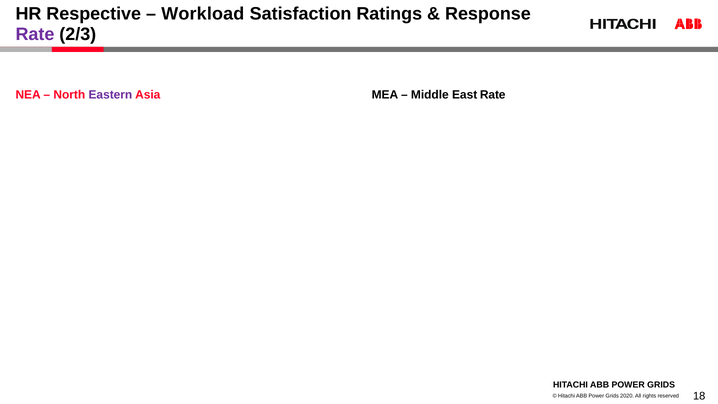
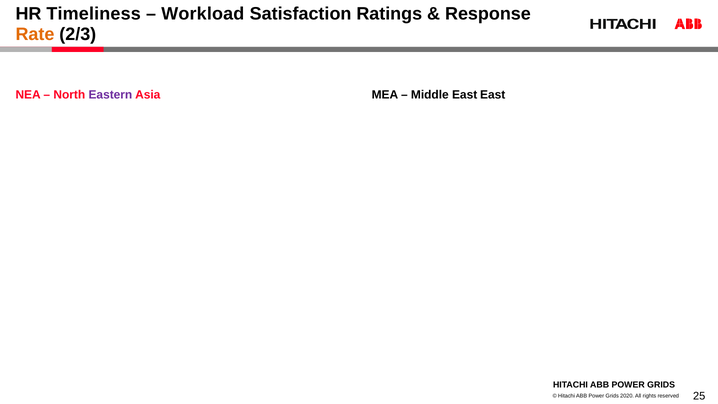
Respective: Respective -> Timeliness
Rate at (35, 34) colour: purple -> orange
East Rate: Rate -> East
18: 18 -> 25
